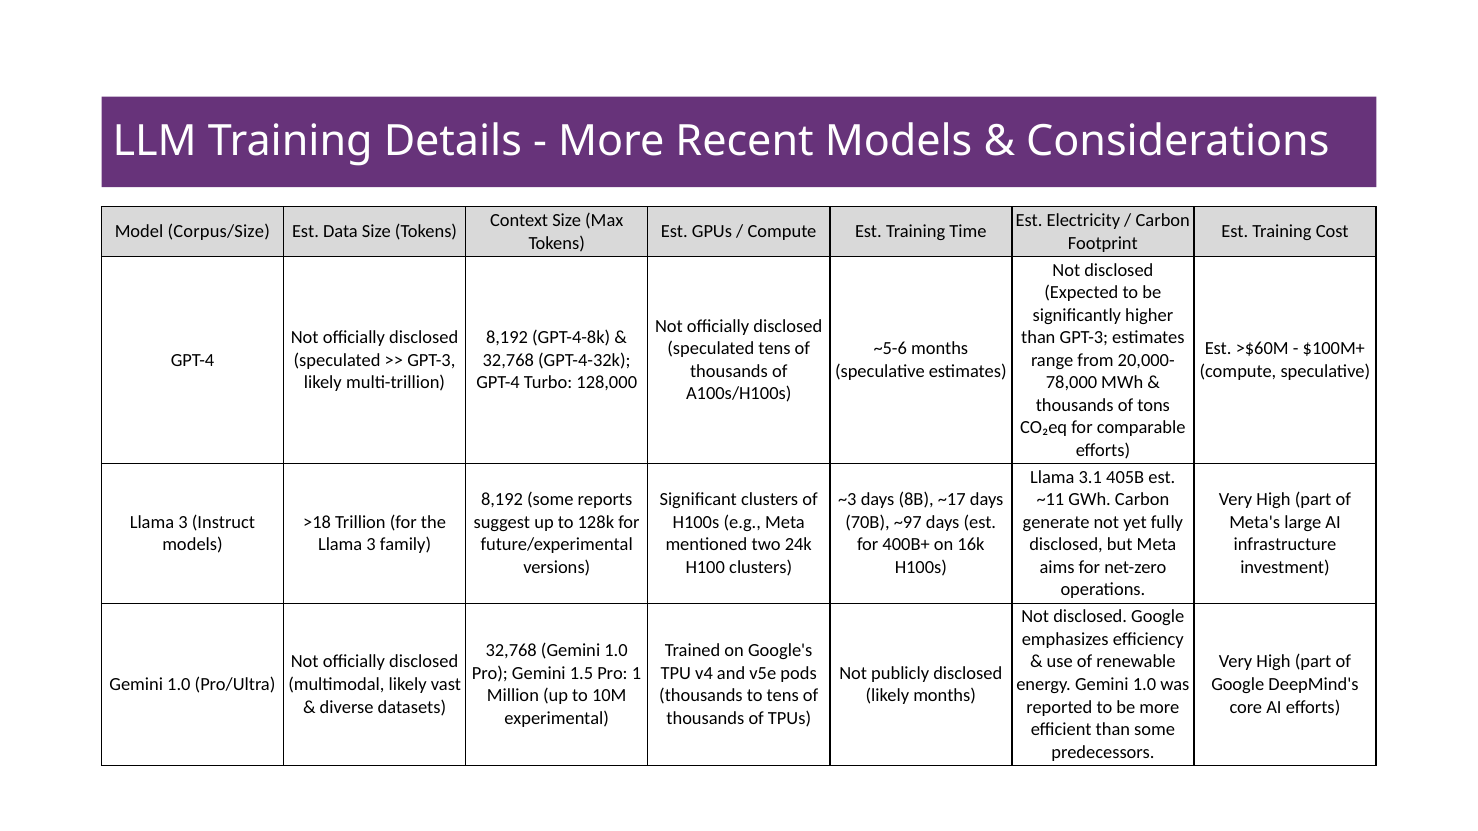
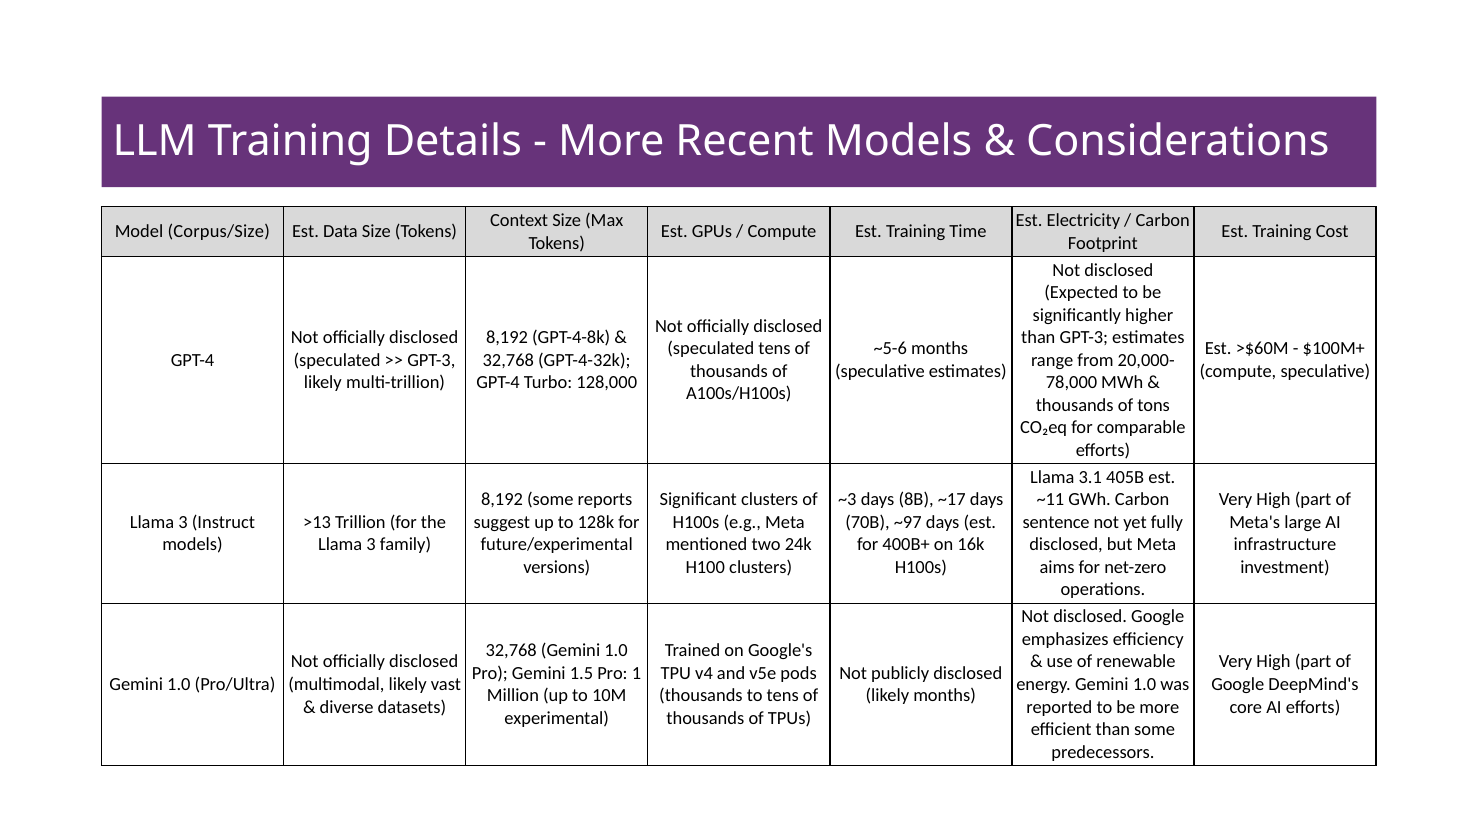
>18: >18 -> >13
generate: generate -> sentence
